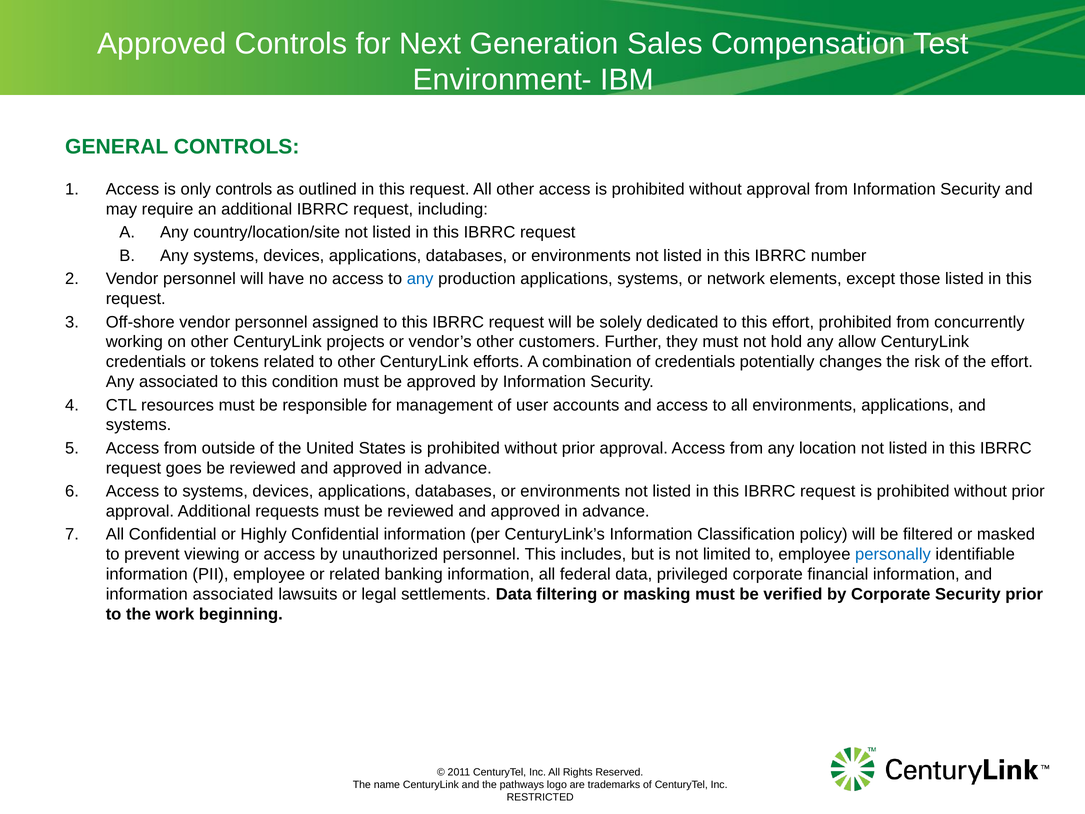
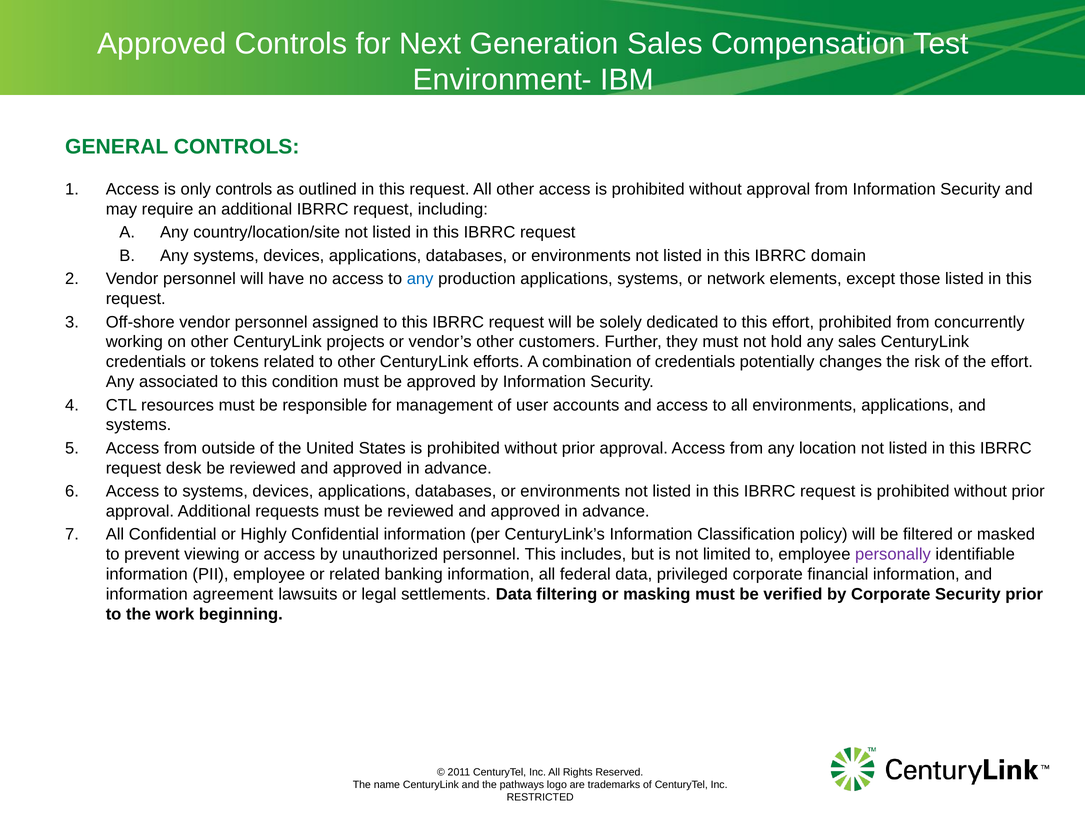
number: number -> domain
any allow: allow -> sales
goes: goes -> desk
personally colour: blue -> purple
information associated: associated -> agreement
